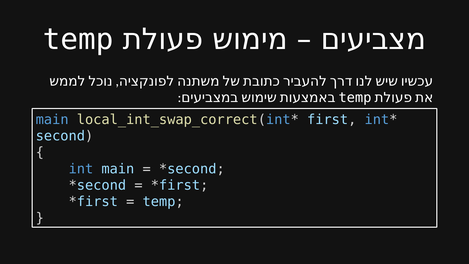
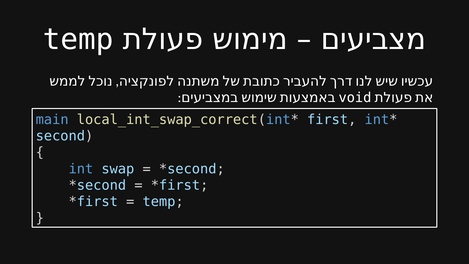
temp at (355, 98): temp -> void
int main: main -> swap
